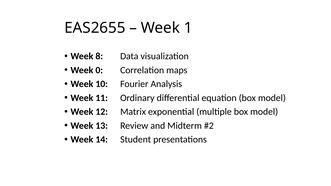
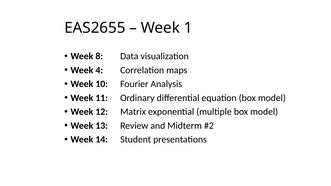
0: 0 -> 4
